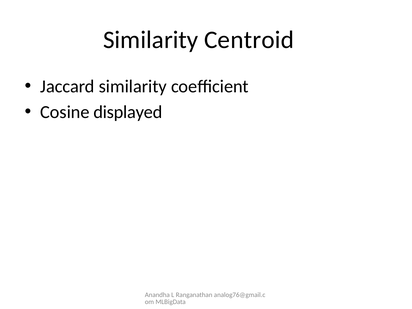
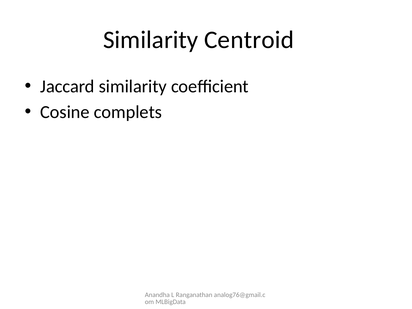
displayed: displayed -> complets
